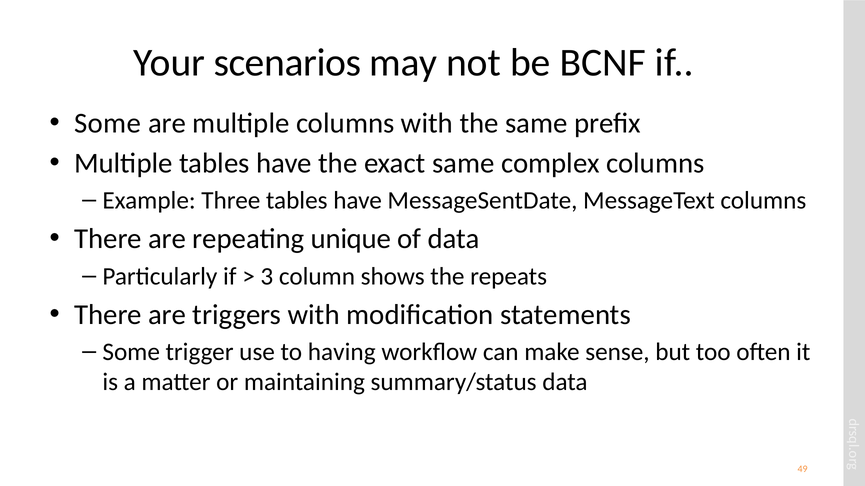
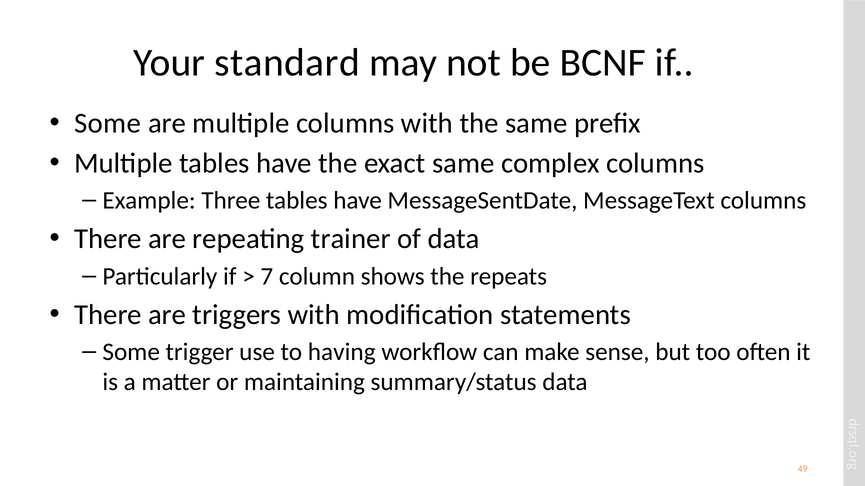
scenarios: scenarios -> standard
unique: unique -> trainer
3: 3 -> 7
